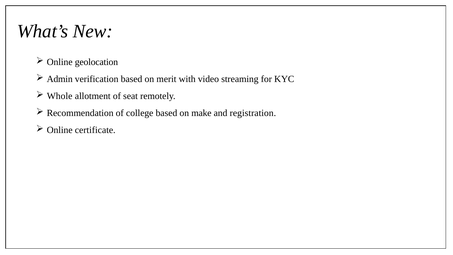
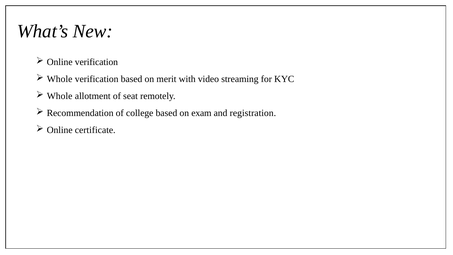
Online geolocation: geolocation -> verification
Admin at (60, 79): Admin -> Whole
make: make -> exam
